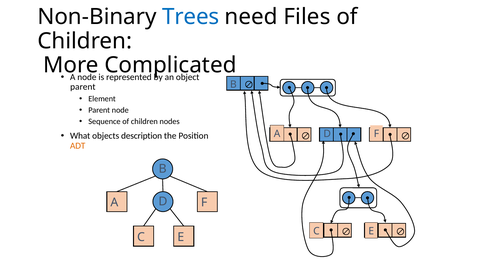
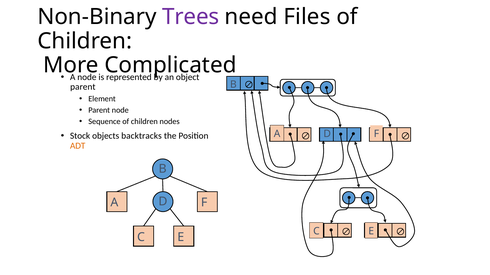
Trees colour: blue -> purple
What: What -> Stock
description: description -> backtracks
